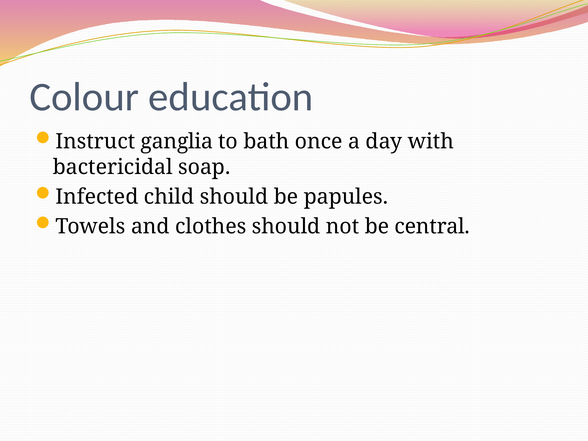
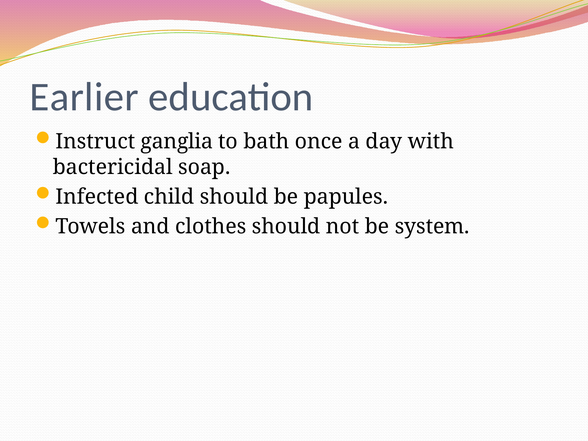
Colour: Colour -> Earlier
central: central -> system
